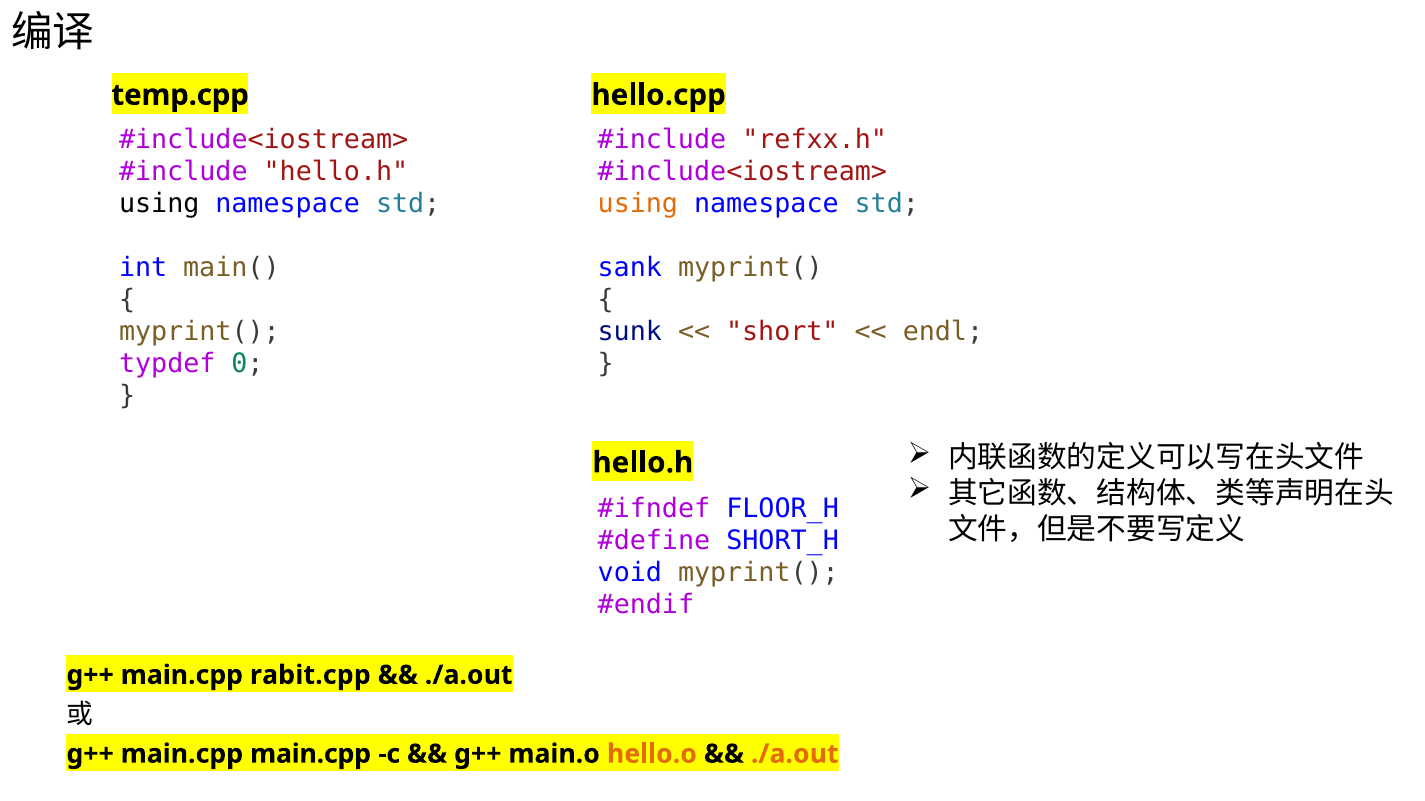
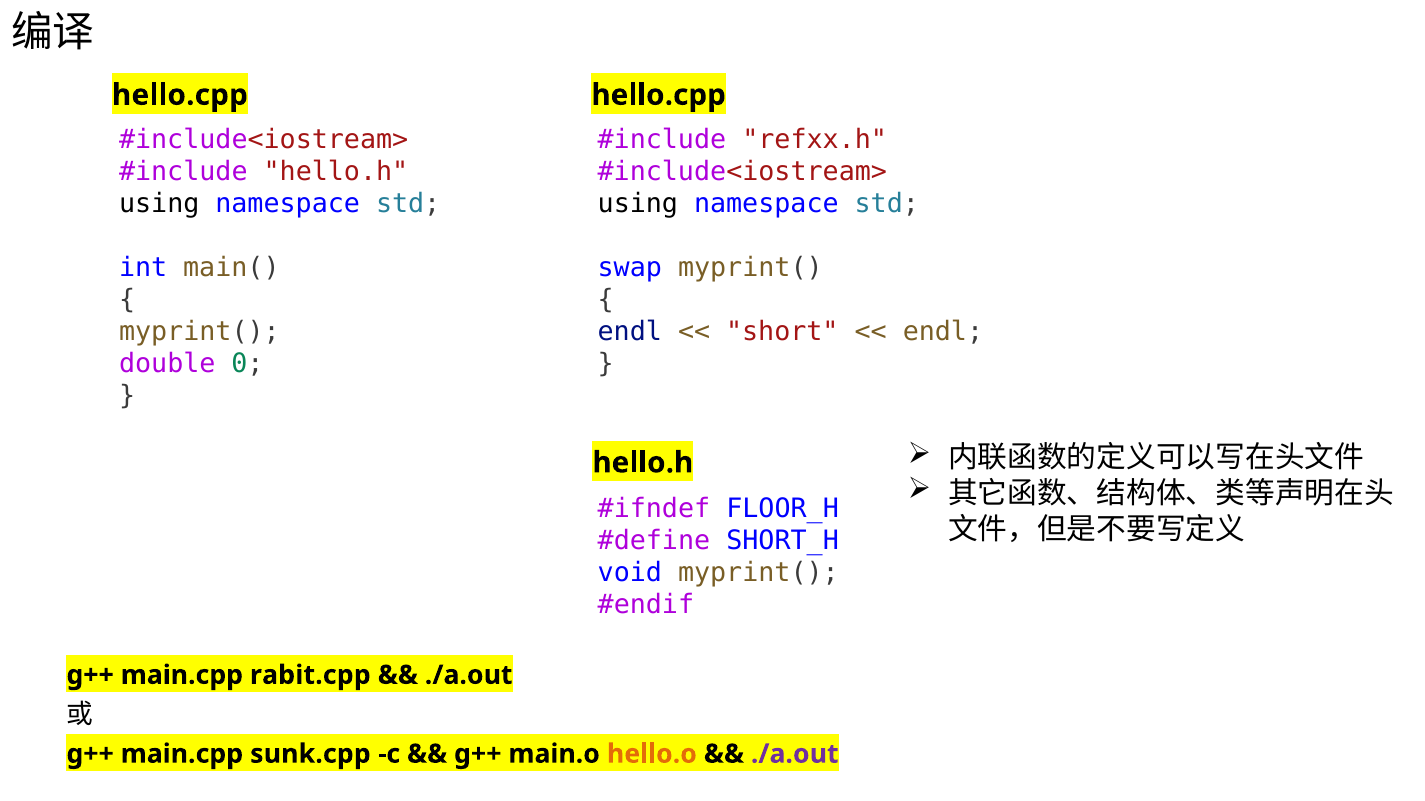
temp.cpp at (180, 95): temp.cpp -> hello.cpp
using at (638, 204) colour: orange -> black
sank: sank -> swap
sunk at (630, 332): sunk -> endl
typdef: typdef -> double
main.cpp main.cpp: main.cpp -> sunk.cpp
./a.out at (795, 754) colour: orange -> purple
